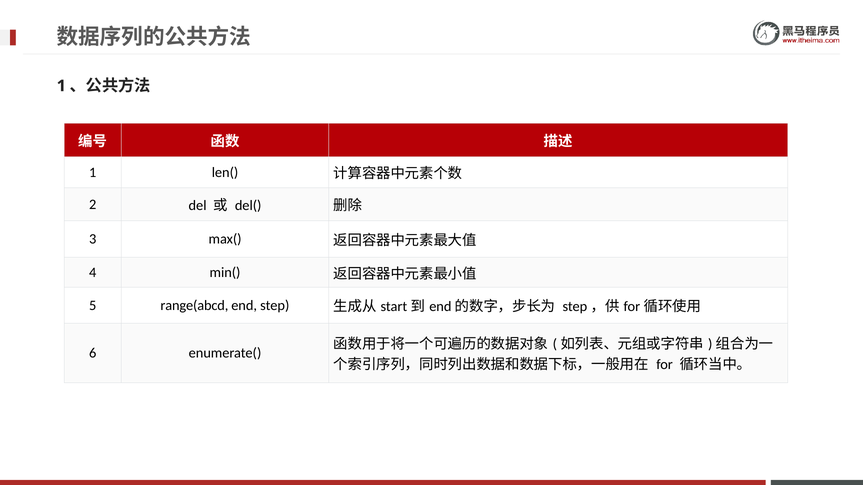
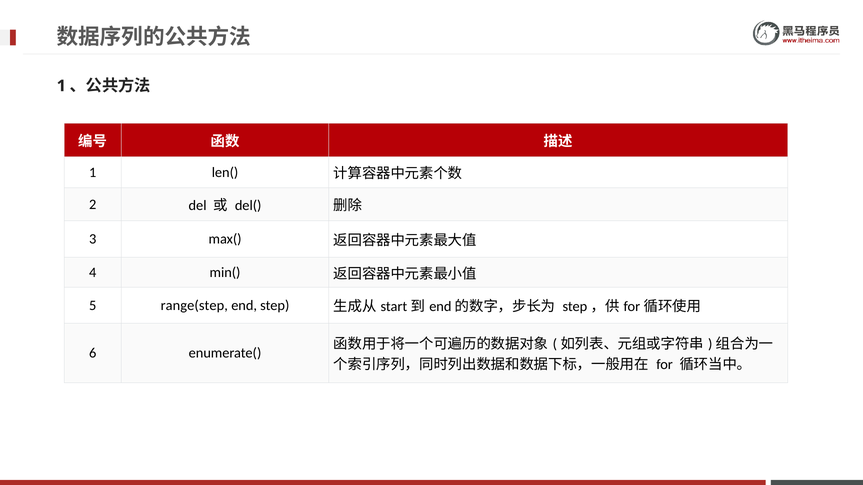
range(abcd: range(abcd -> range(step
